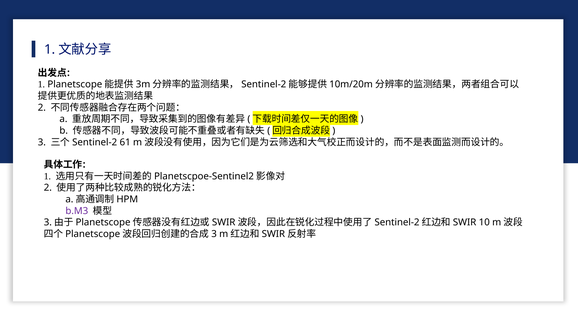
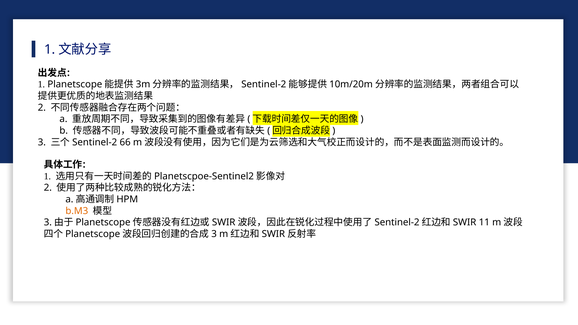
61: 61 -> 66
b.M3 colour: purple -> orange
10: 10 -> 11
